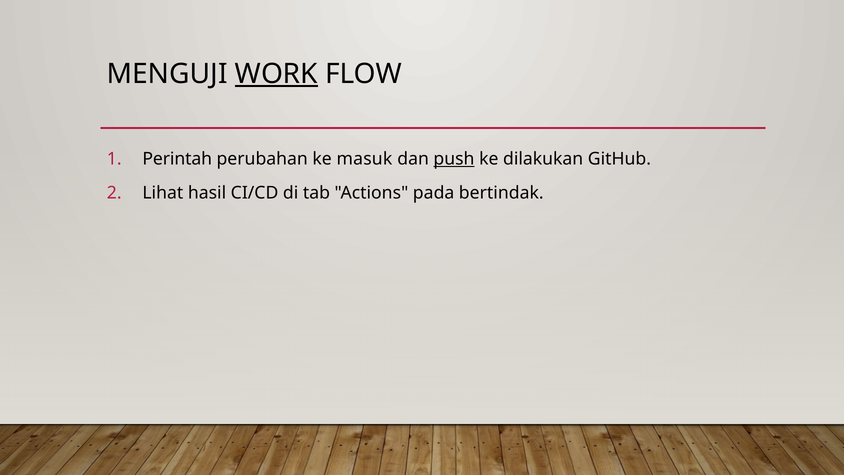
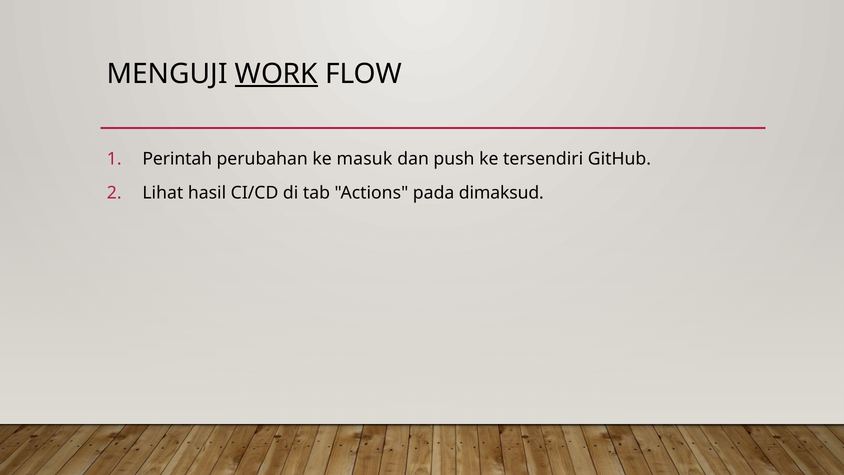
push underline: present -> none
dilakukan: dilakukan -> tersendiri
bertindak: bertindak -> dimaksud
